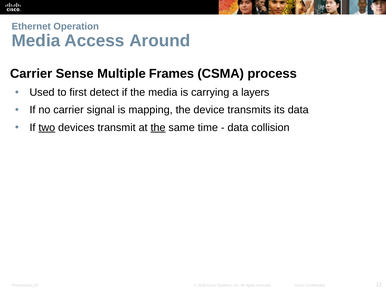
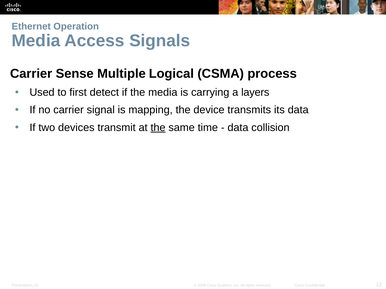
Around: Around -> Signals
Frames: Frames -> Logical
two underline: present -> none
